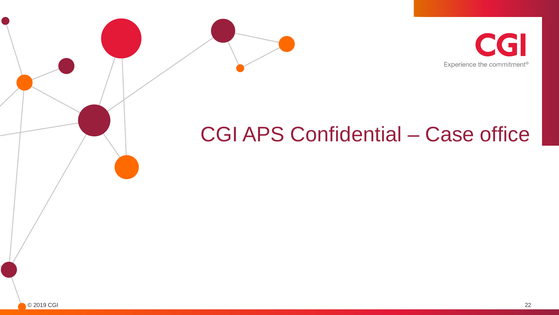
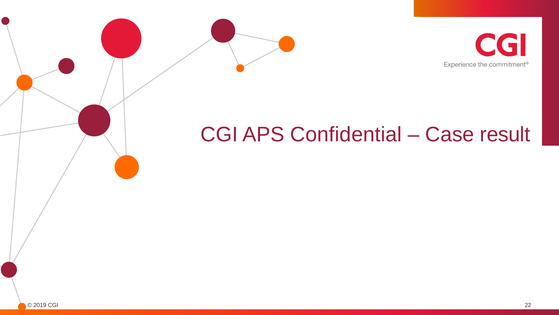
office: office -> result
